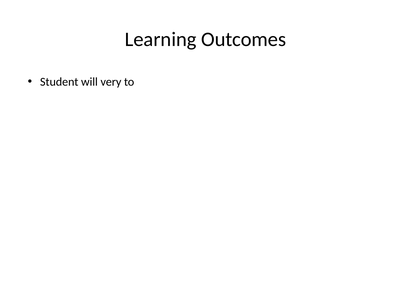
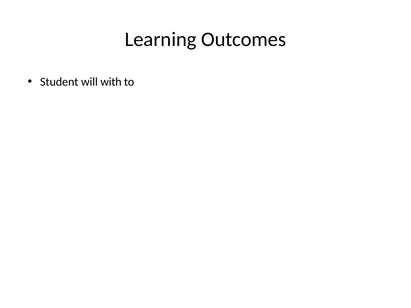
very: very -> with
